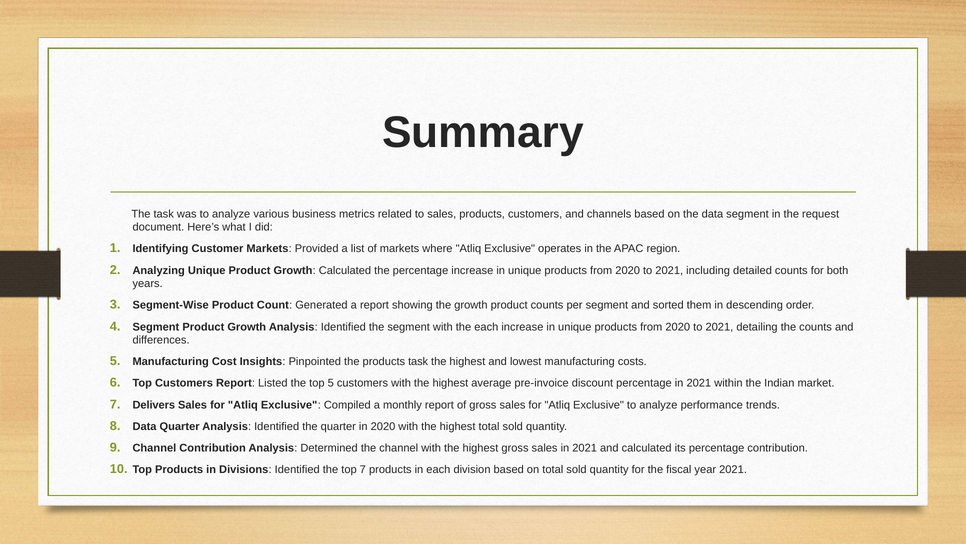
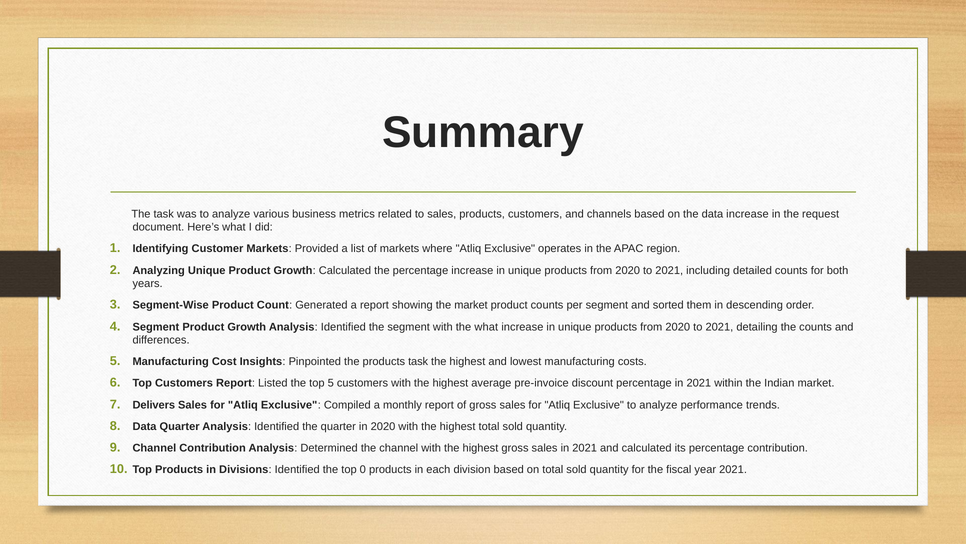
data segment: segment -> increase
the growth: growth -> market
the each: each -> what
top 7: 7 -> 0
